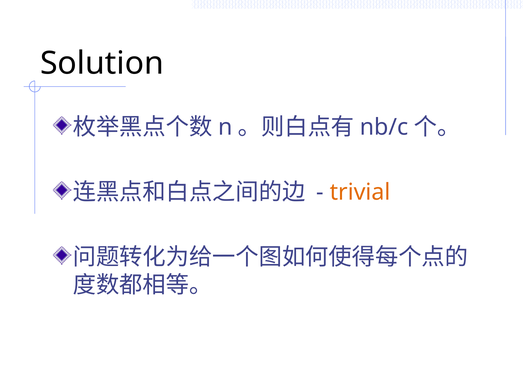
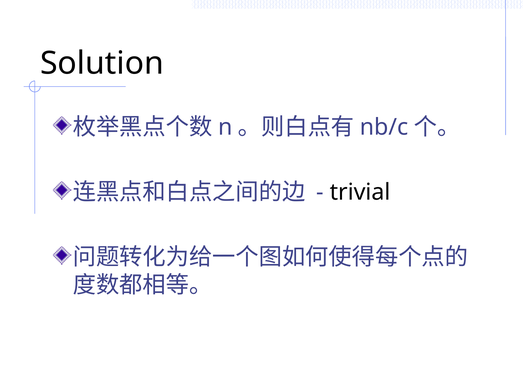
trivial colour: orange -> black
